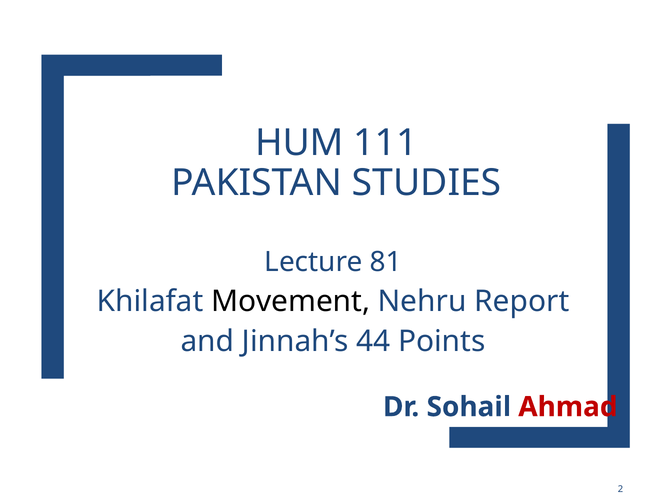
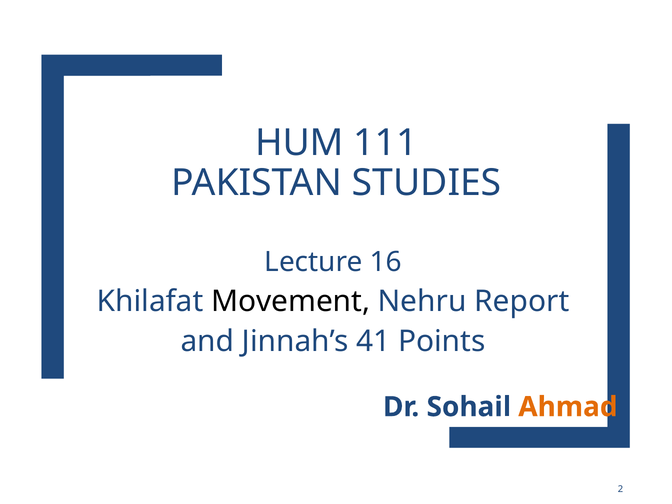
81: 81 -> 16
44: 44 -> 41
Ahmad colour: red -> orange
